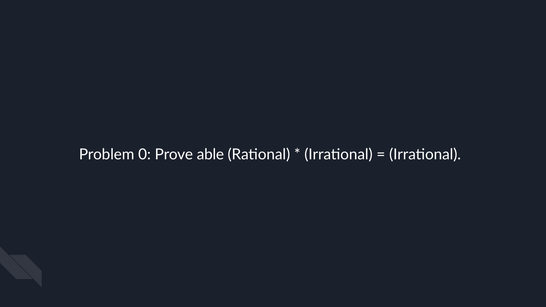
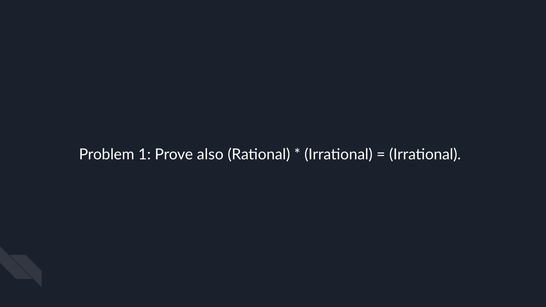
0: 0 -> 1
able: able -> also
